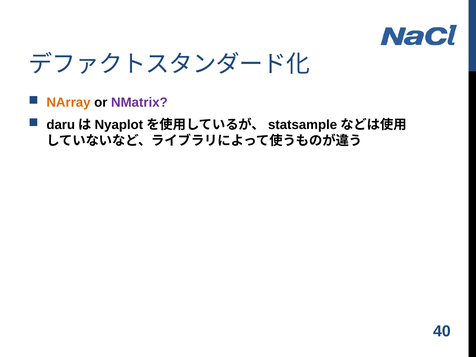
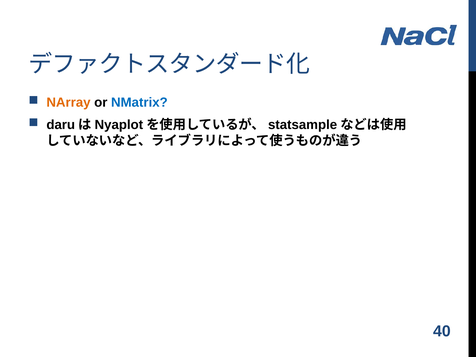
NMatrix colour: purple -> blue
